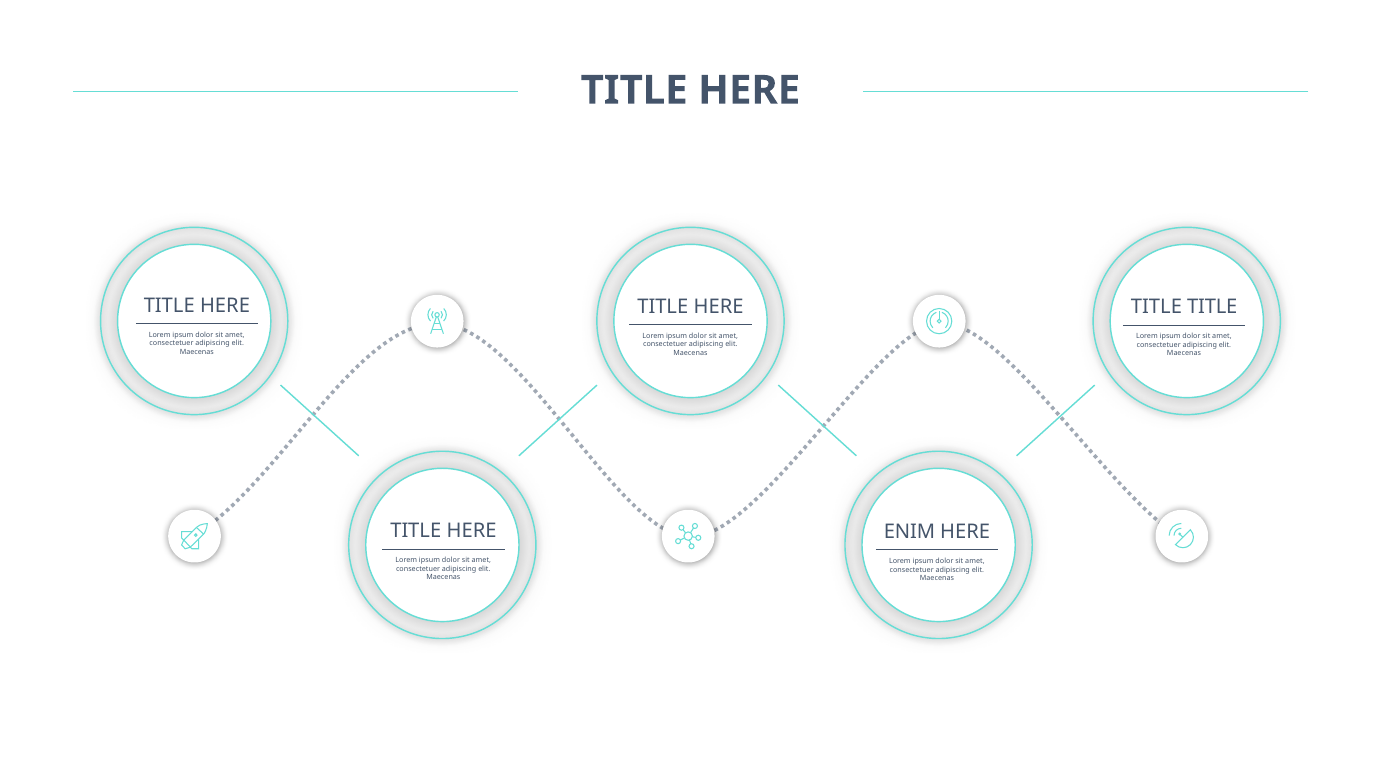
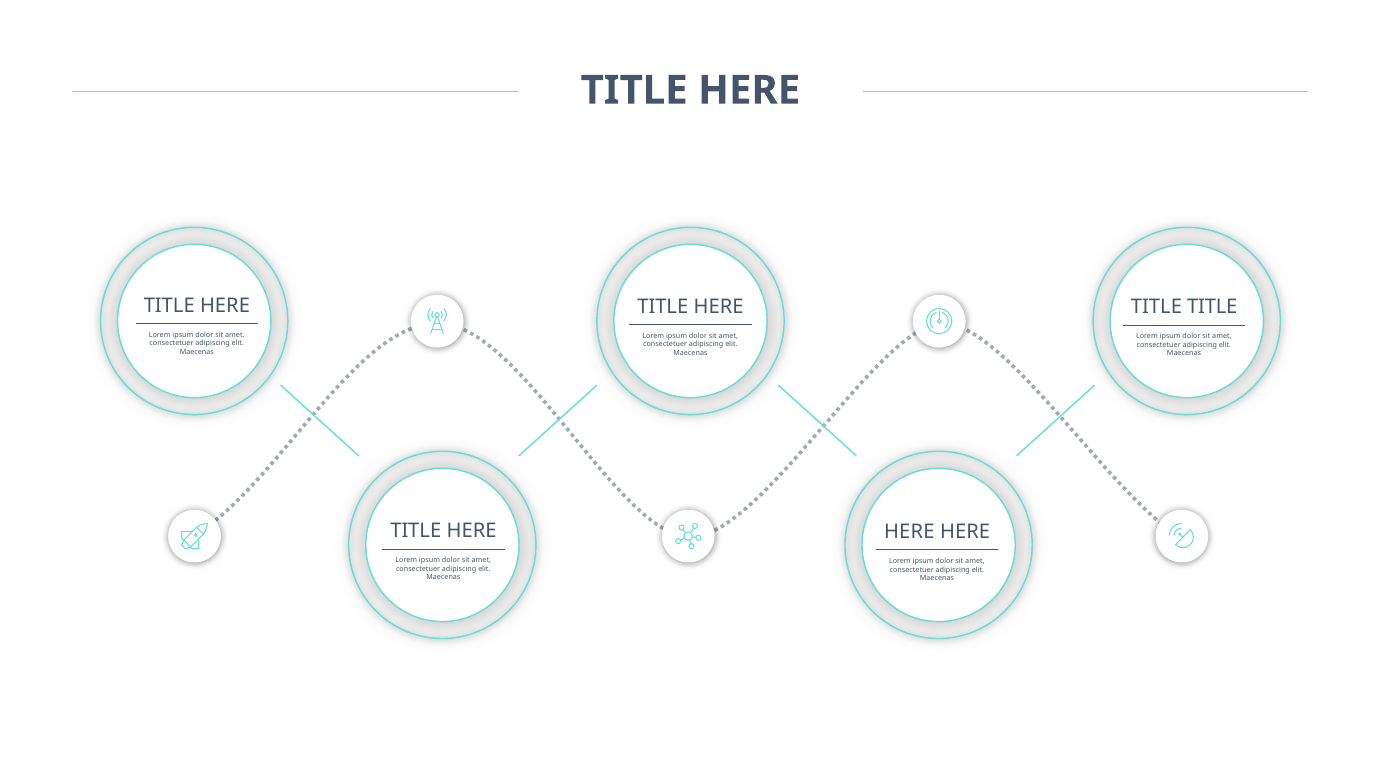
ENIM at (909, 532): ENIM -> HERE
